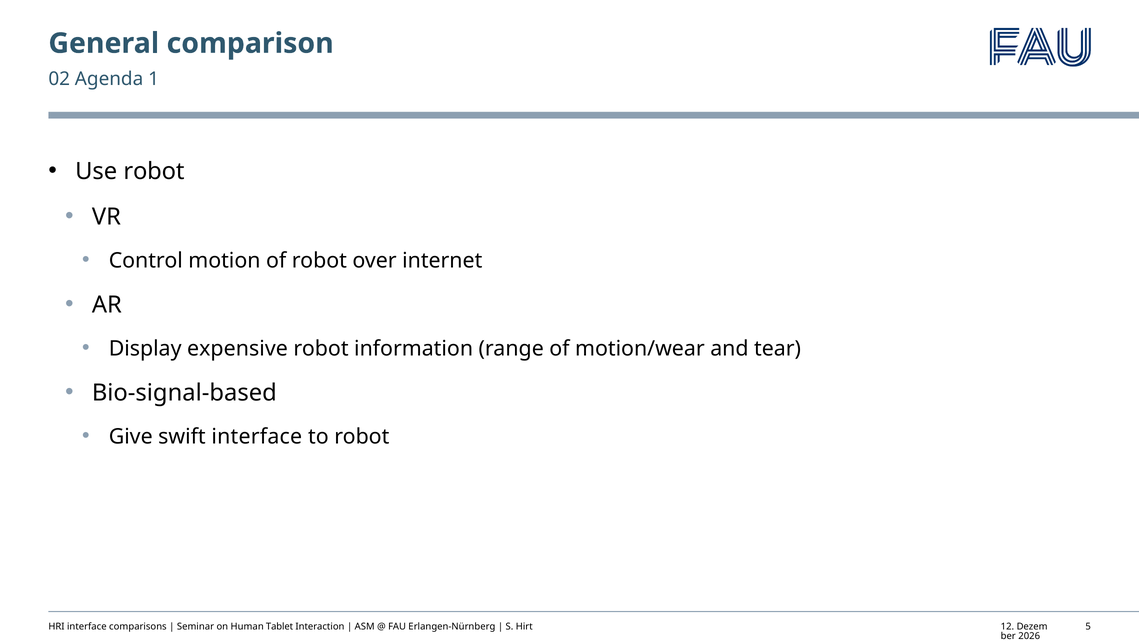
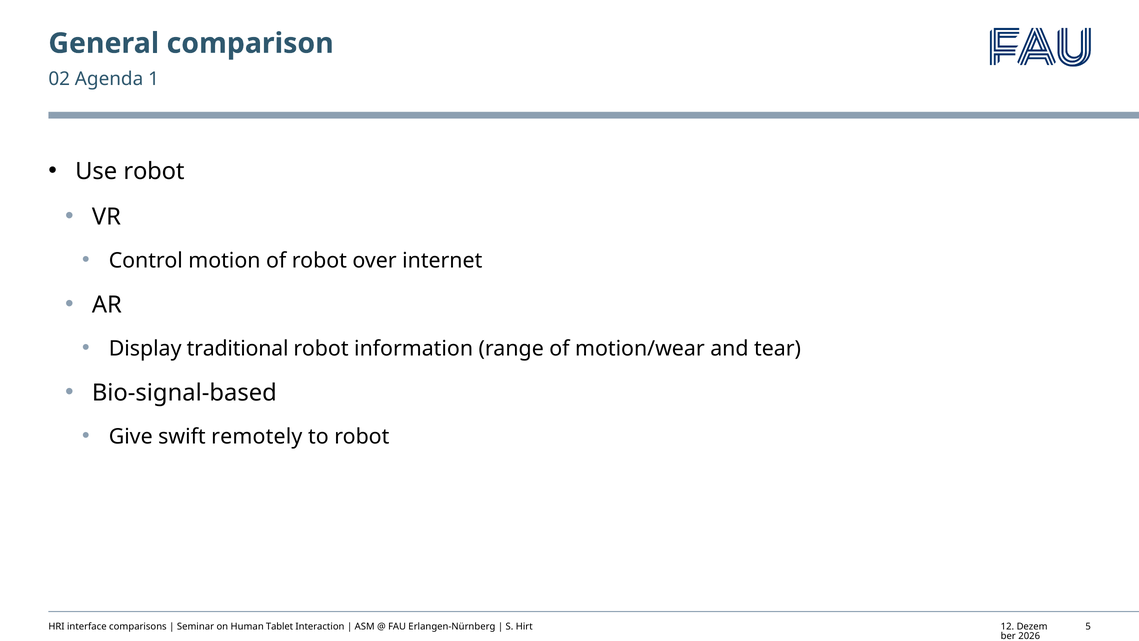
expensive: expensive -> traditional
swift interface: interface -> remotely
